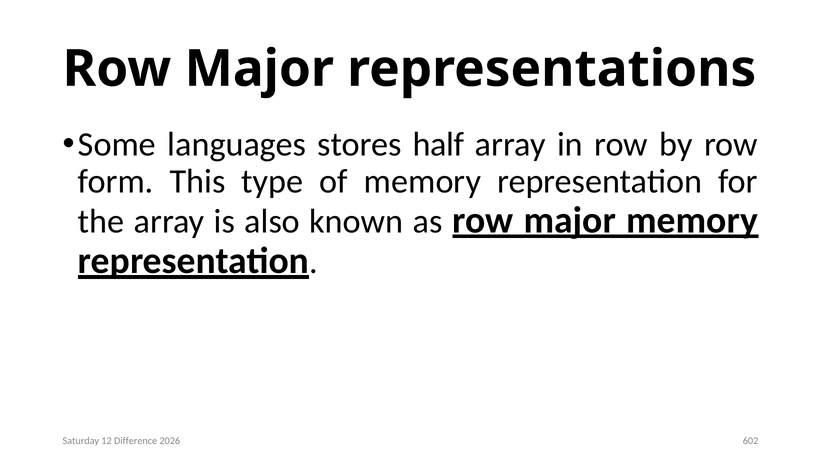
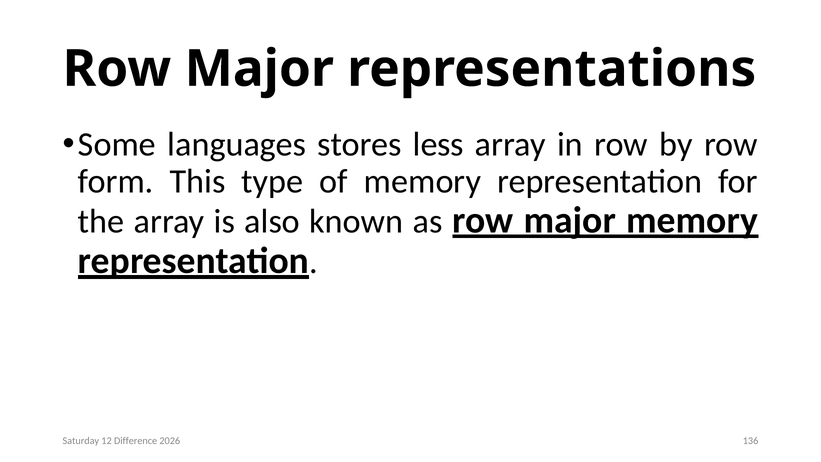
half: half -> less
602: 602 -> 136
